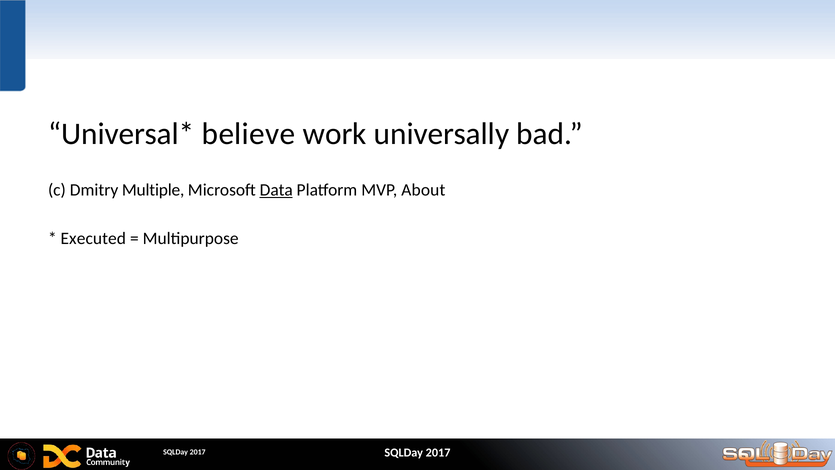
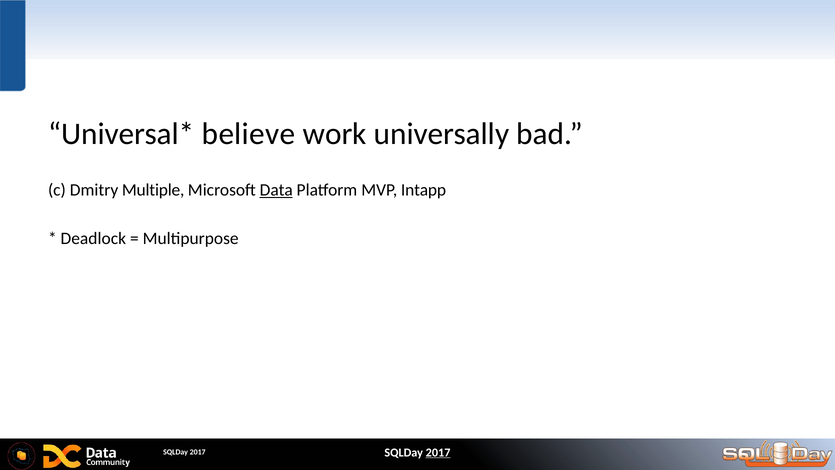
About: About -> Intapp
Executed: Executed -> Deadlock
2017 at (438, 452) underline: none -> present
